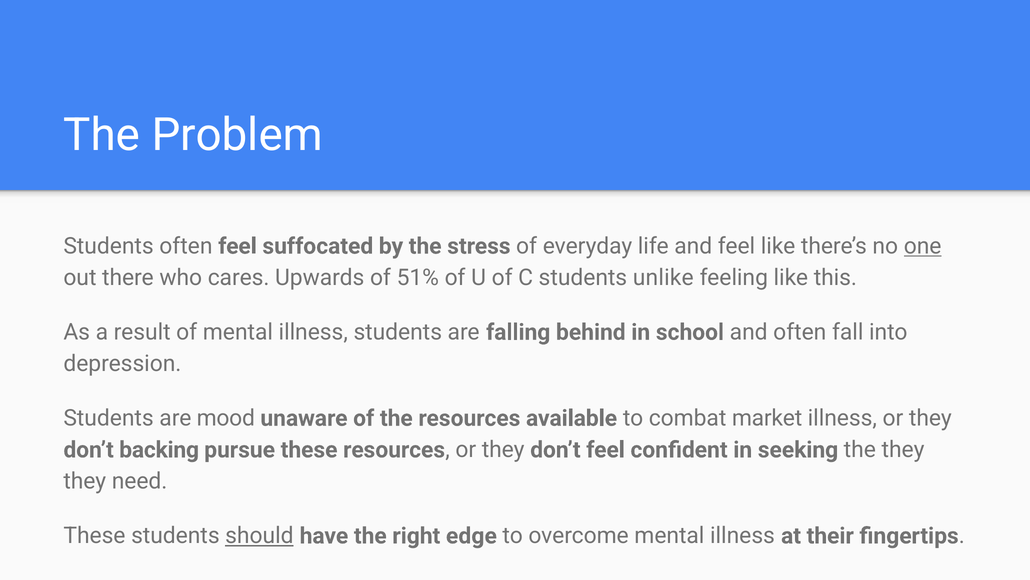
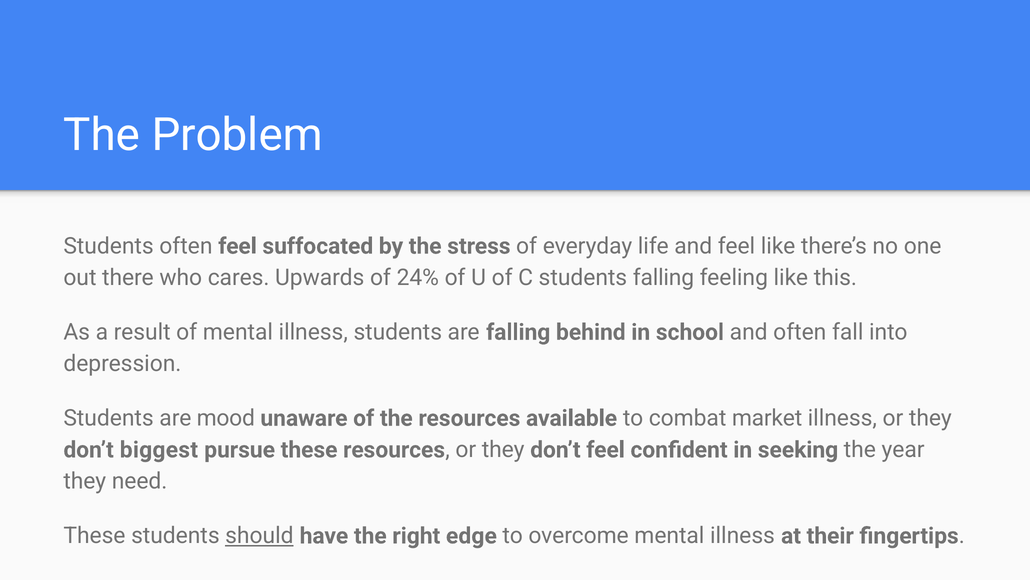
one underline: present -> none
51%: 51% -> 24%
students unlike: unlike -> falling
backing: backing -> biggest
the they: they -> year
